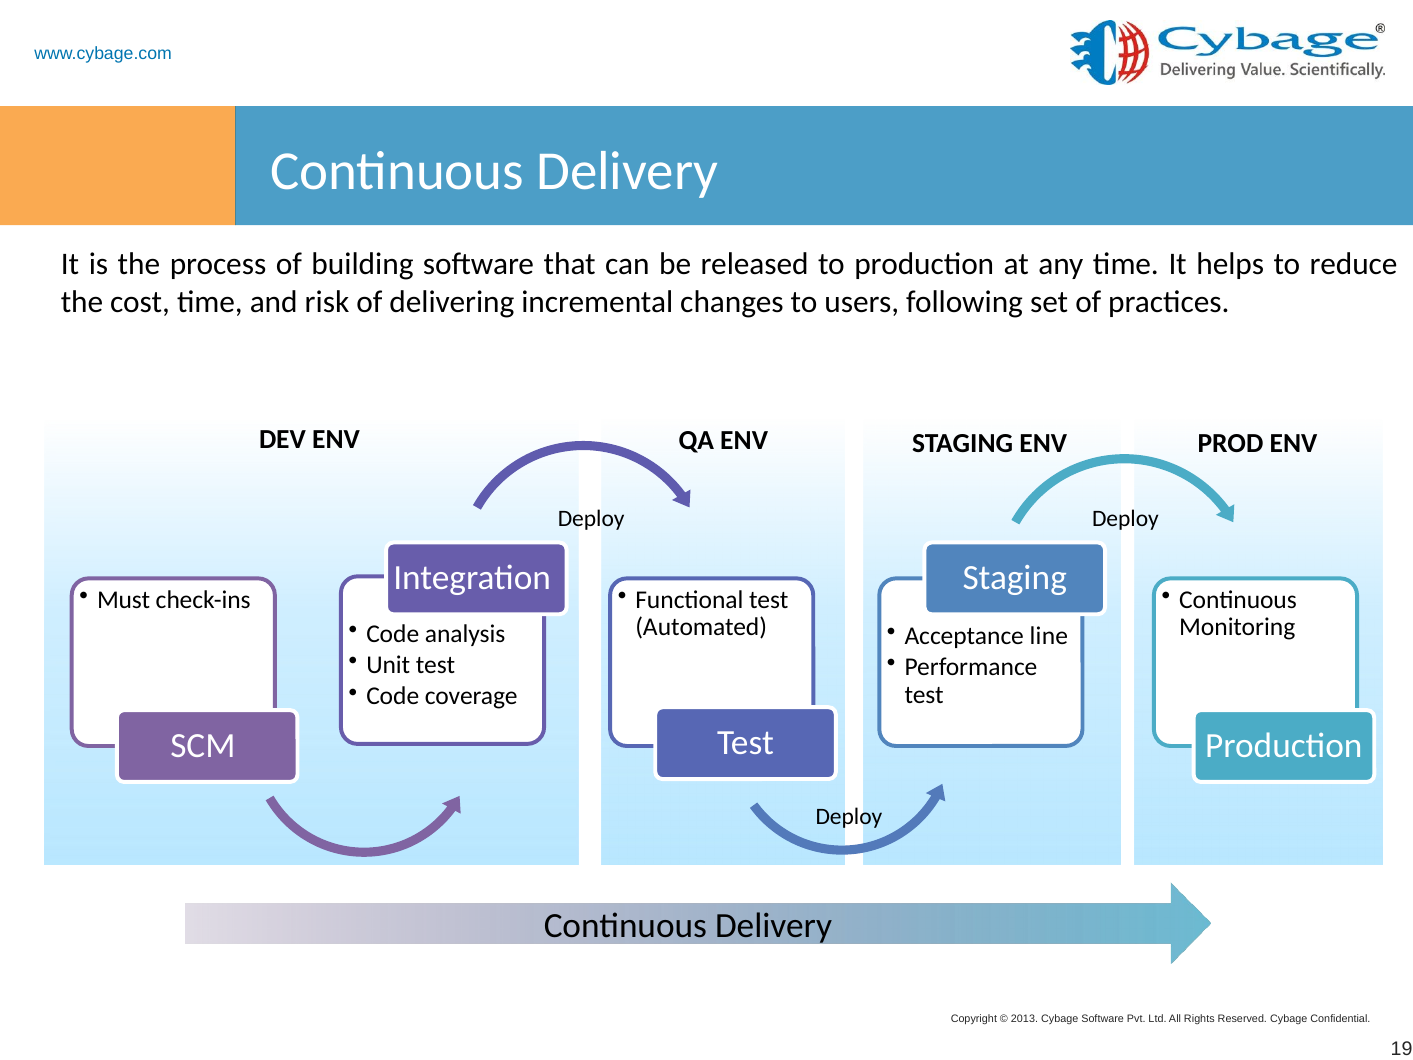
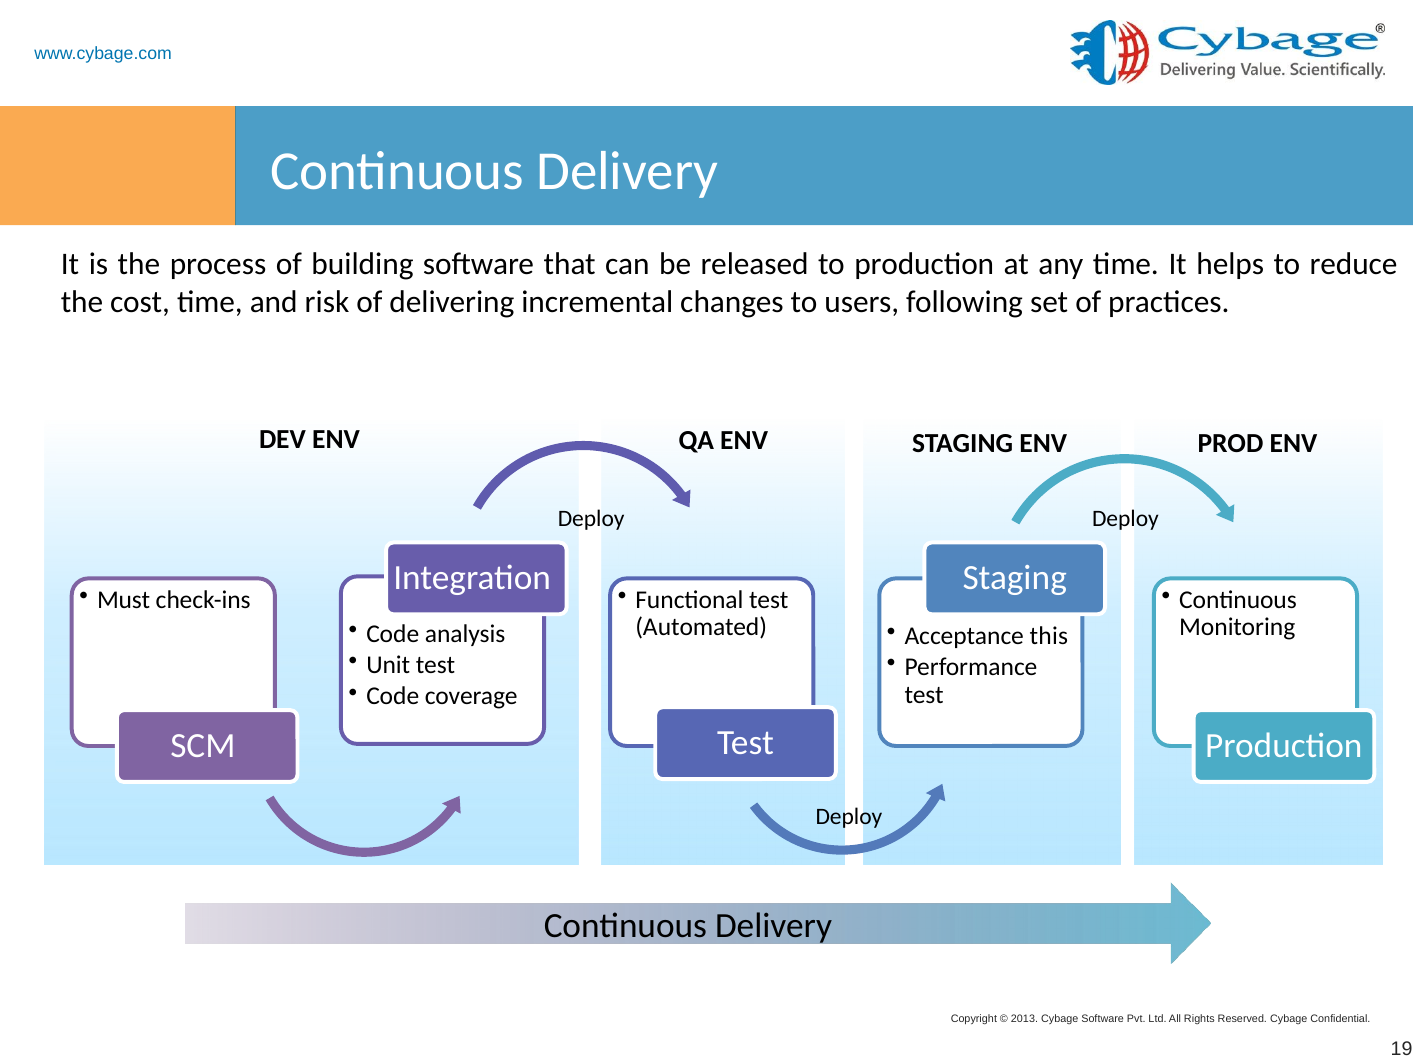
line: line -> this
